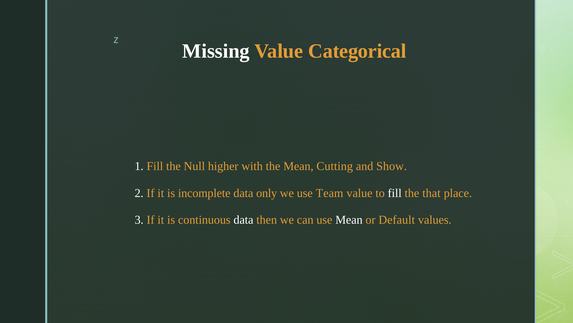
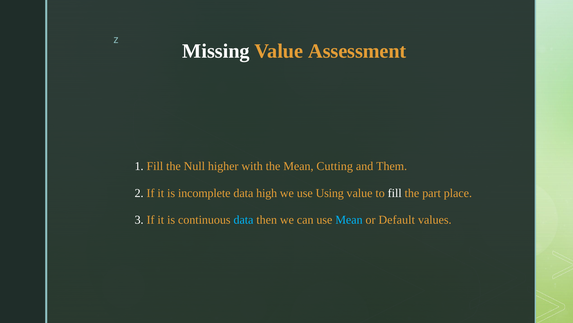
Categorical: Categorical -> Assessment
Show: Show -> Them
only: only -> high
Team: Team -> Using
that: that -> part
data at (243, 219) colour: white -> light blue
Mean at (349, 219) colour: white -> light blue
